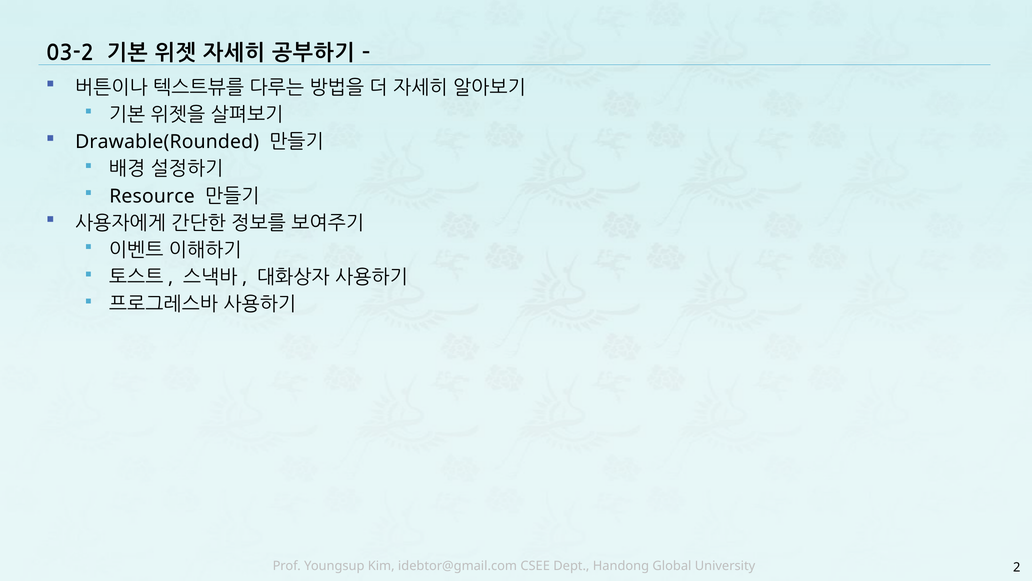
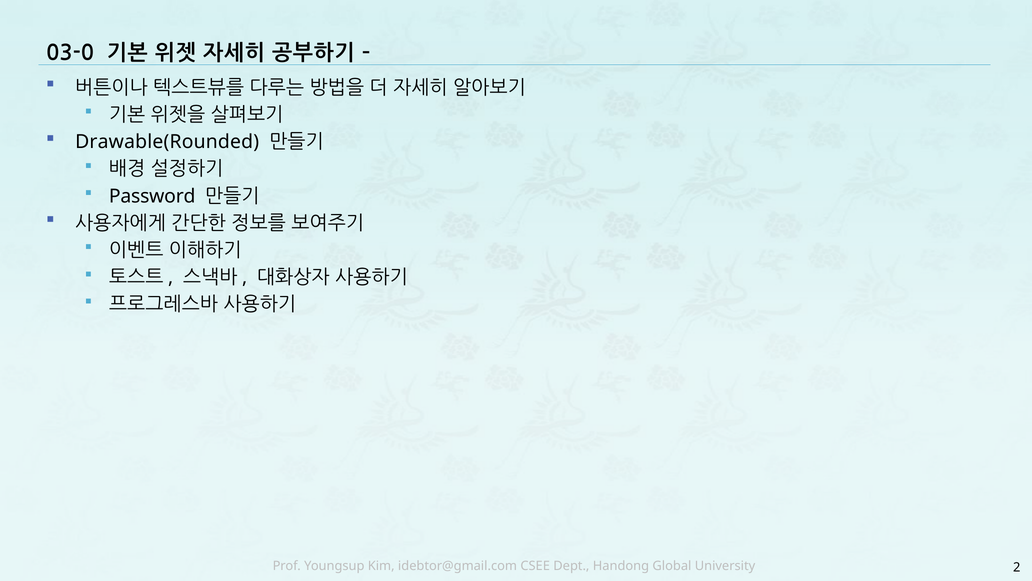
03-2: 03-2 -> 03-0
Resource: Resource -> Password
